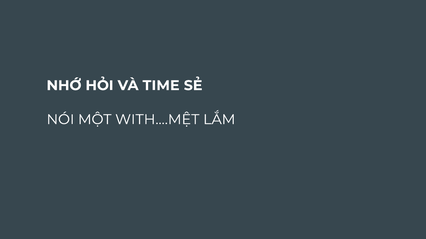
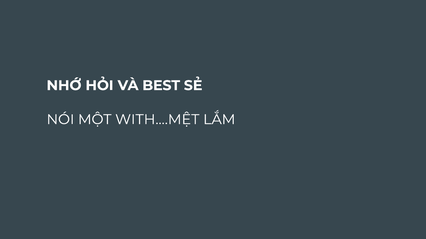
TIME: TIME -> BEST
